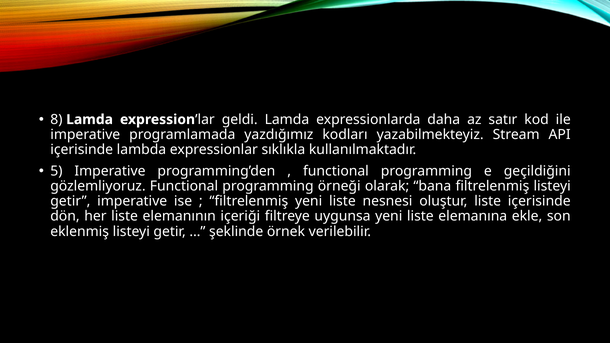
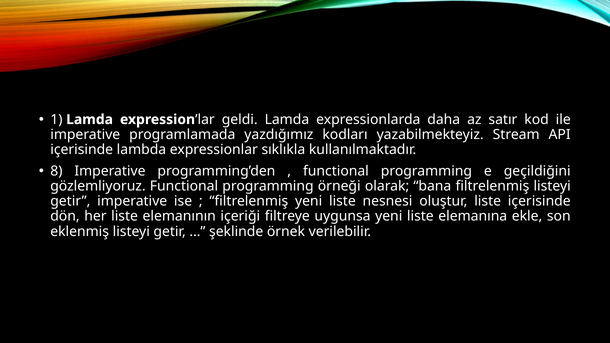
8: 8 -> 1
5: 5 -> 8
